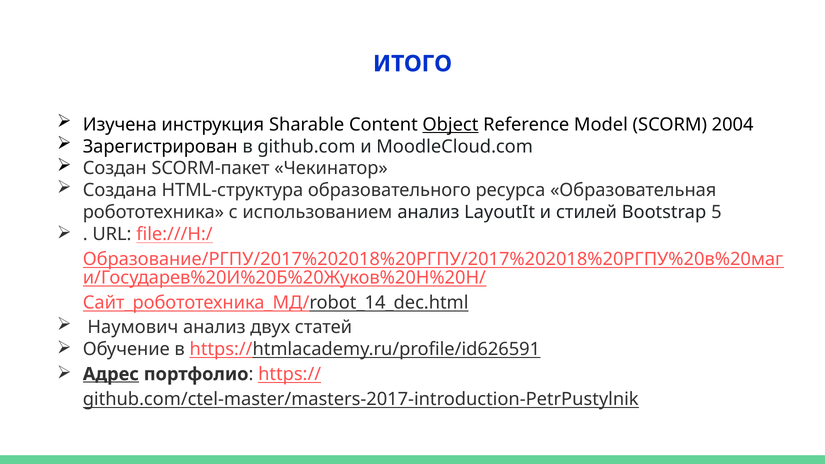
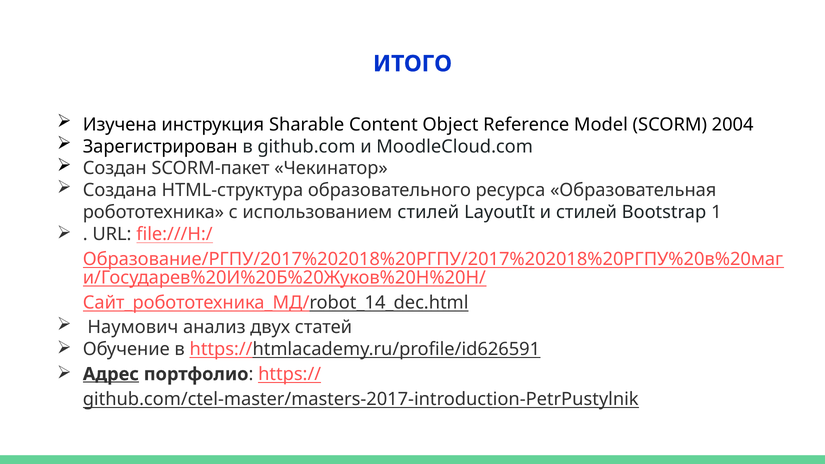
Object underline: present -> none
использованием анализ: анализ -> стилей
5: 5 -> 1
